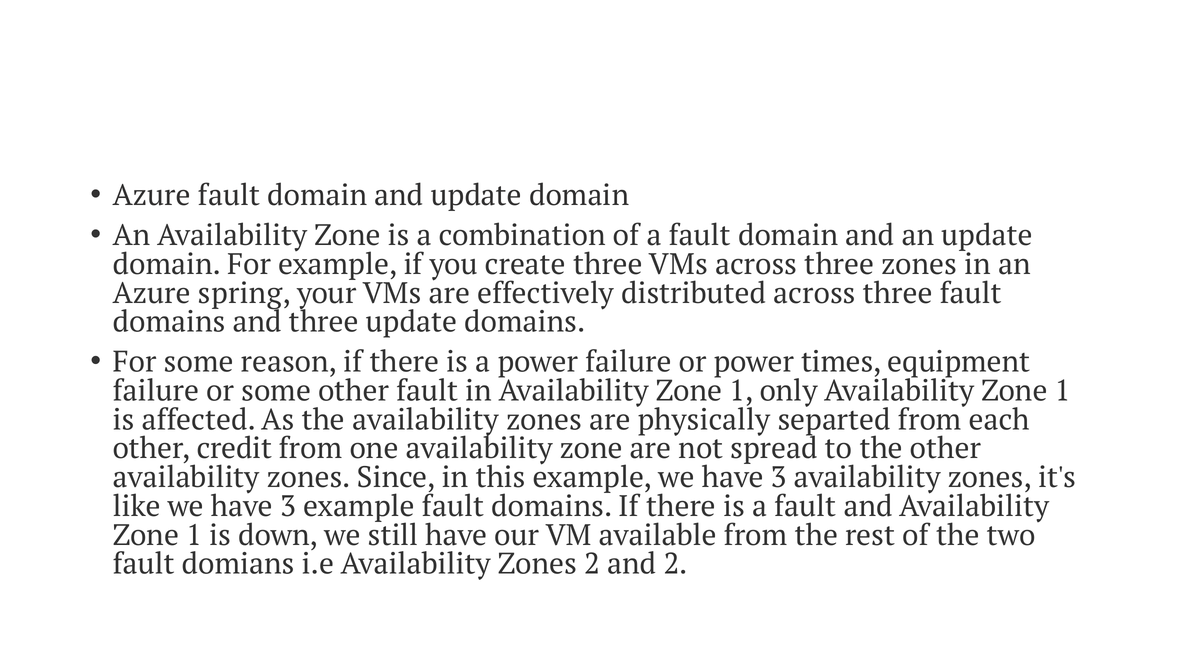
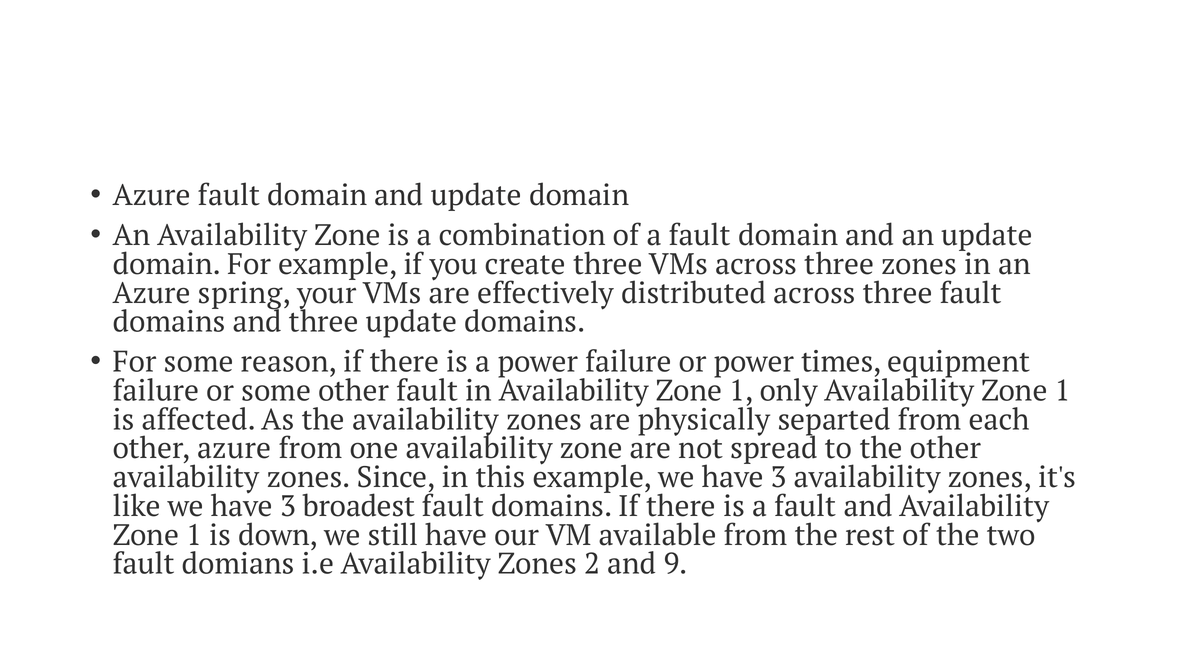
other credit: credit -> azure
3 example: example -> broadest
and 2: 2 -> 9
